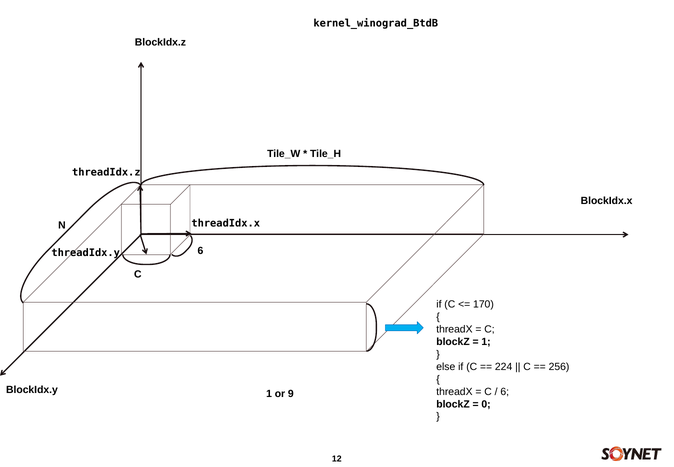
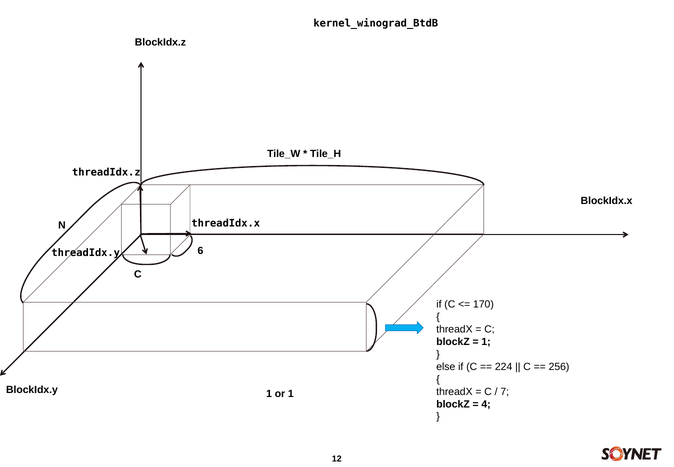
6 at (505, 391): 6 -> 7
or 9: 9 -> 1
0: 0 -> 4
